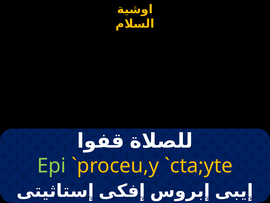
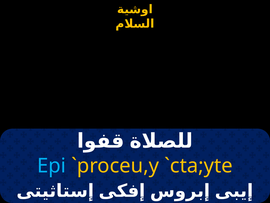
Epi colour: light green -> light blue
